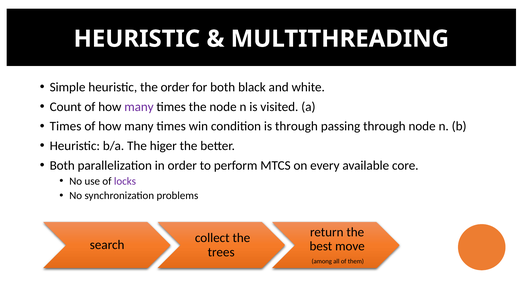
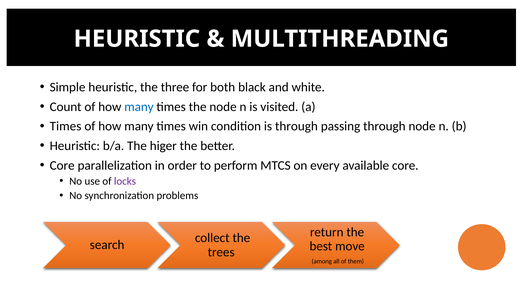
the order: order -> three
many at (139, 107) colour: purple -> blue
Both at (62, 166): Both -> Core
